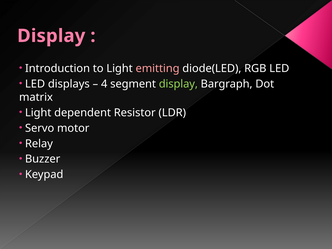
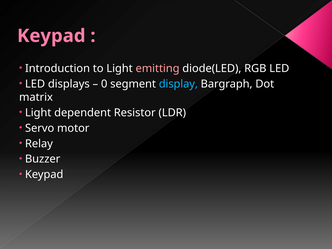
Display at (51, 36): Display -> Keypad
4: 4 -> 0
display at (178, 84) colour: light green -> light blue
